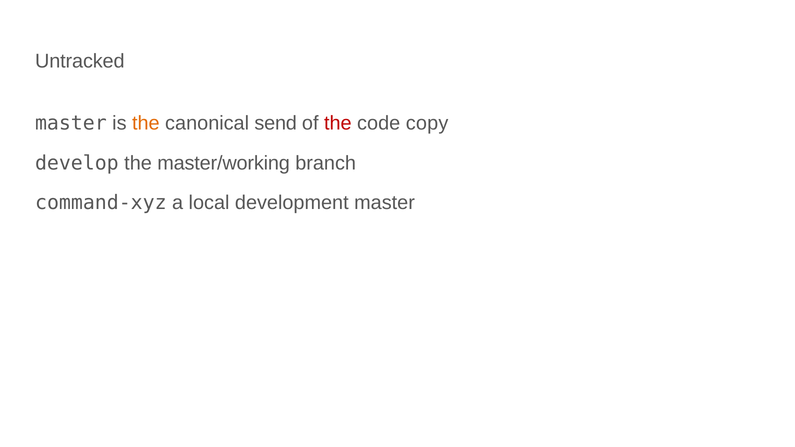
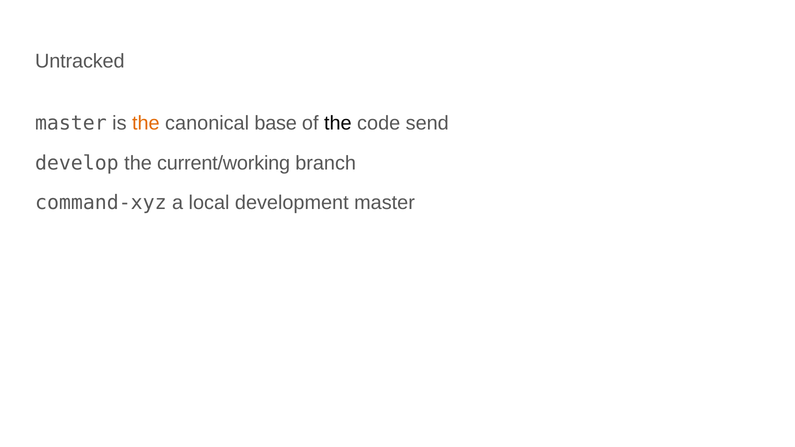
send: send -> base
the at (338, 123) colour: red -> black
copy: copy -> send
master/working: master/working -> current/working
